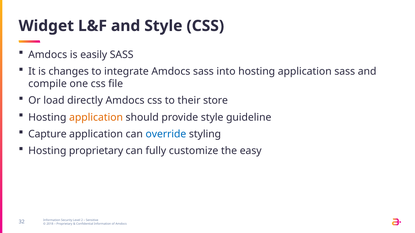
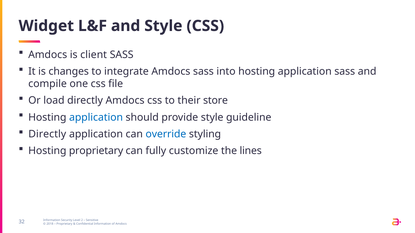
easily: easily -> client
application at (96, 118) colour: orange -> blue
Capture at (47, 134): Capture -> Directly
easy: easy -> lines
